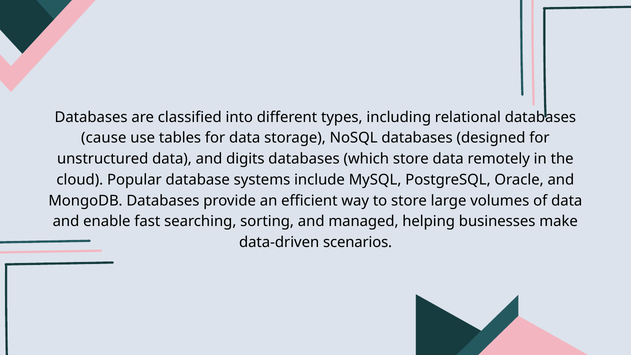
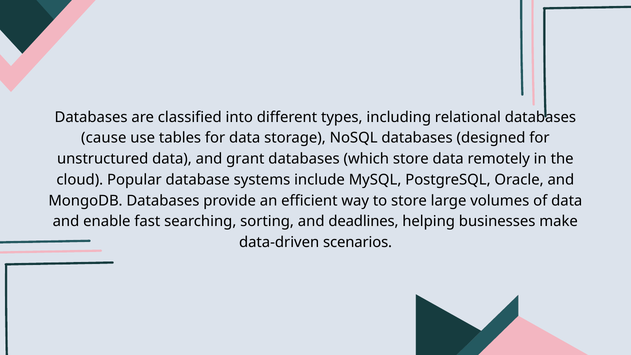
digits: digits -> grant
managed: managed -> deadlines
